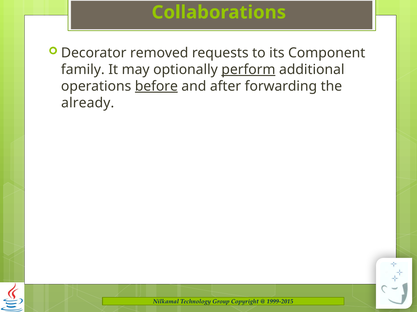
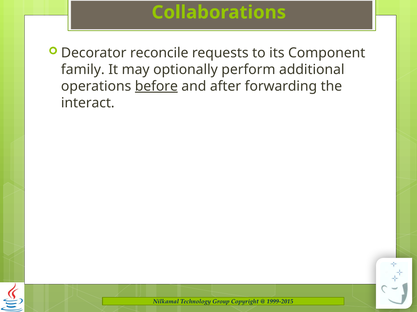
removed: removed -> reconcile
perform underline: present -> none
already: already -> interact
